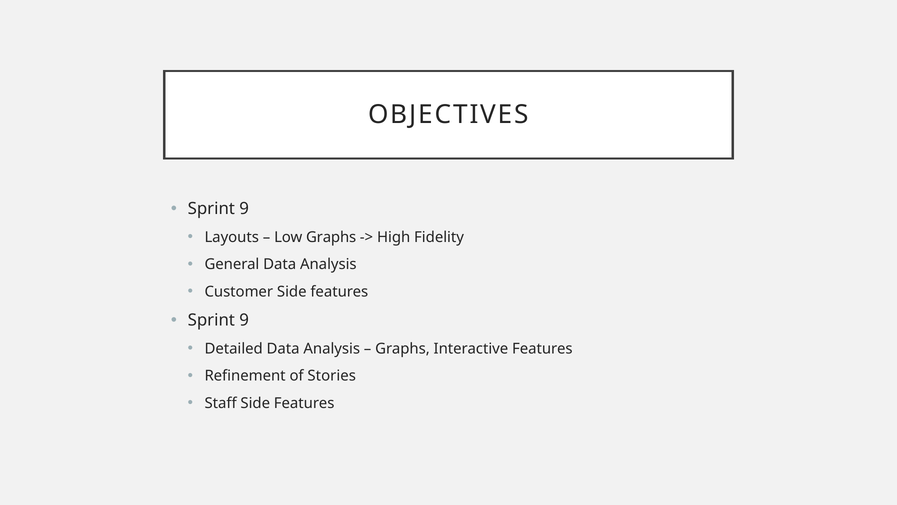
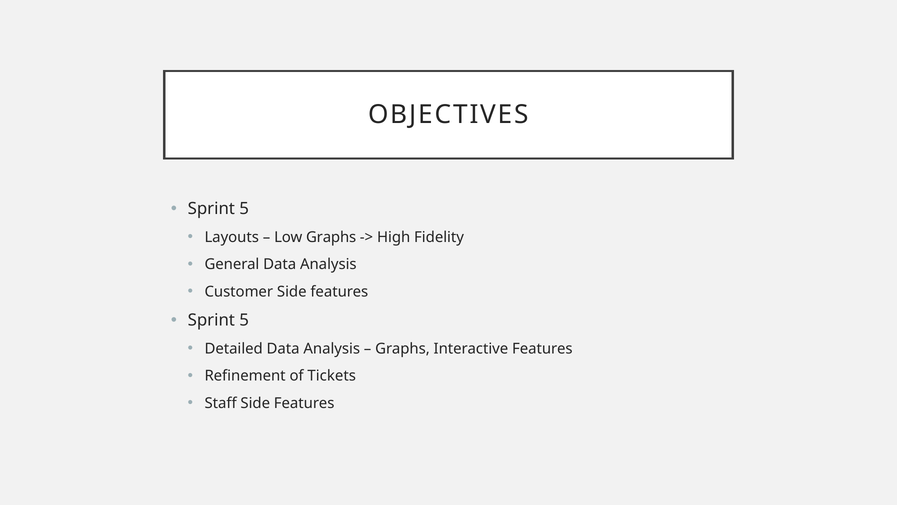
9 at (244, 209): 9 -> 5
9 at (244, 320): 9 -> 5
Stories: Stories -> Tickets
